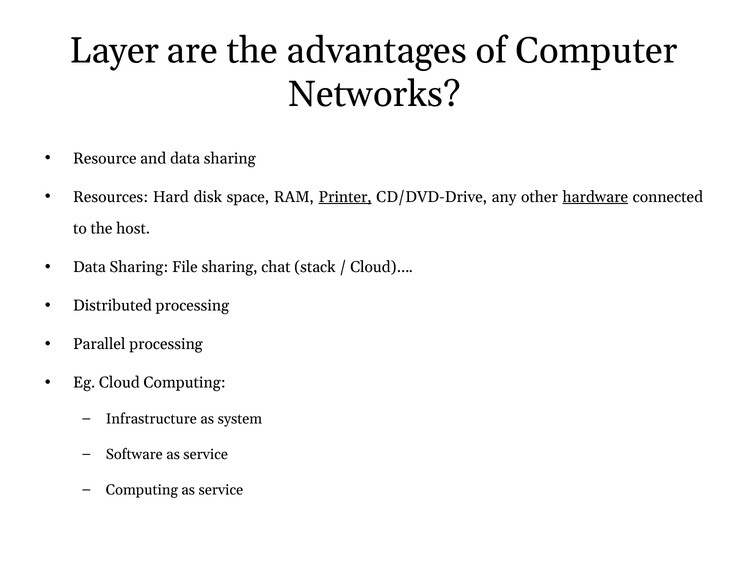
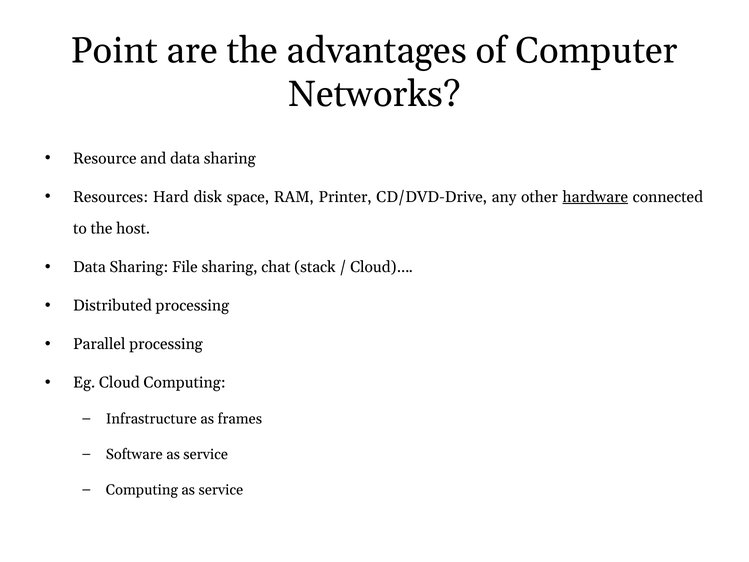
Layer: Layer -> Point
Printer underline: present -> none
system: system -> frames
